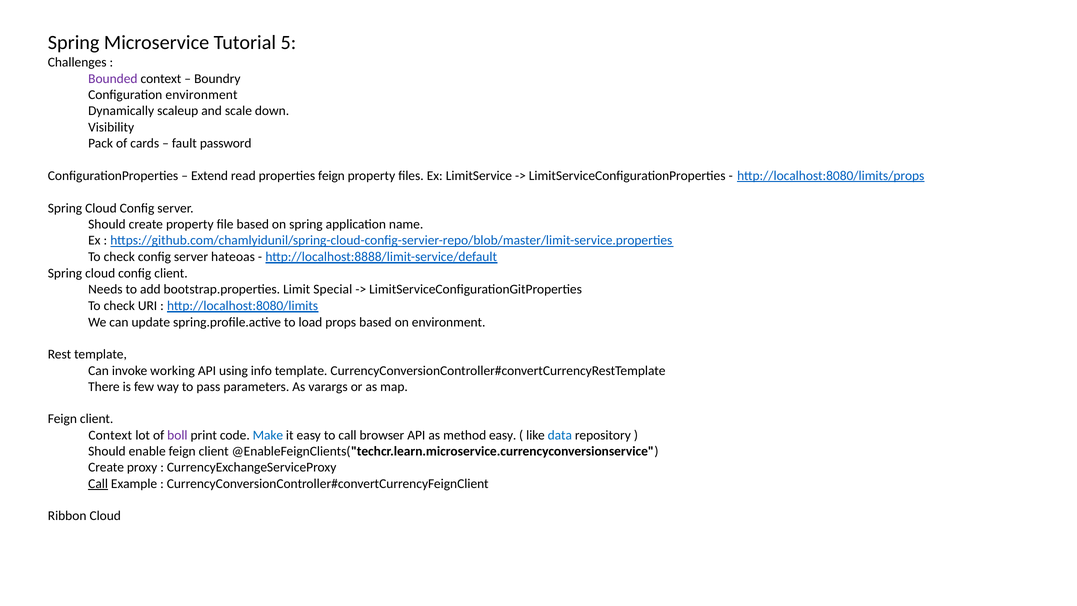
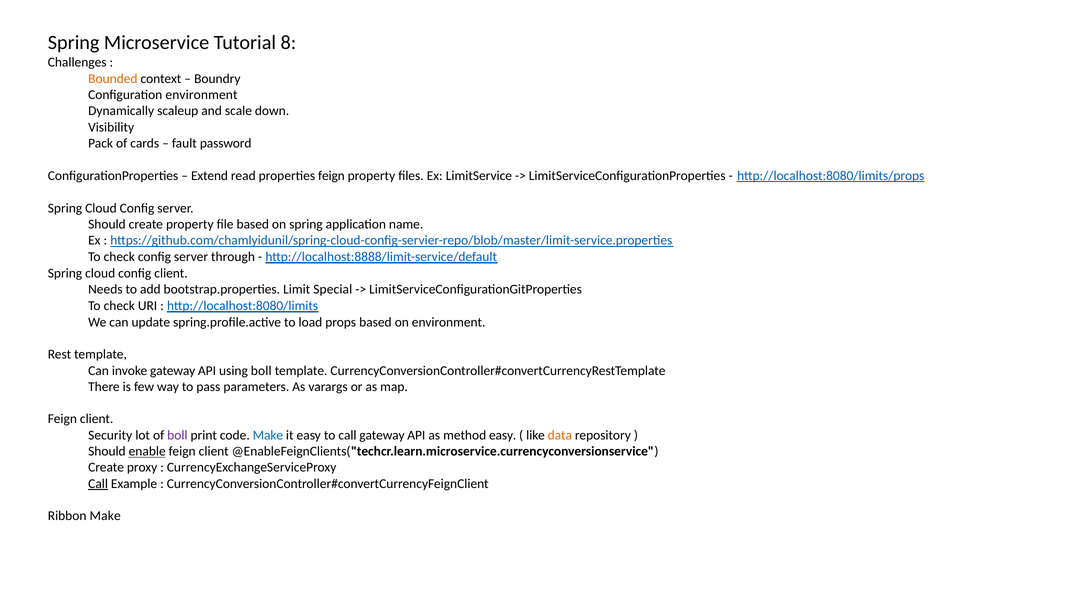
5: 5 -> 8
Bounded colour: purple -> orange
hateoas: hateoas -> through
invoke working: working -> gateway
using info: info -> boll
Context at (110, 435): Context -> Security
call browser: browser -> gateway
data colour: blue -> orange
enable underline: none -> present
Ribbon Cloud: Cloud -> Make
